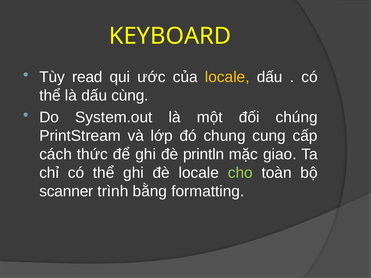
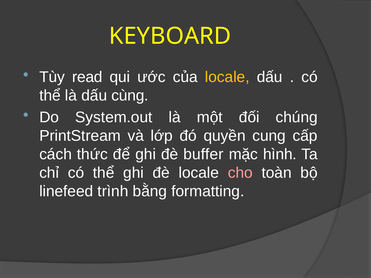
chung: chung -> quyền
println: println -> buffer
giao: giao -> hình
cho colour: light green -> pink
scanner: scanner -> linefeed
